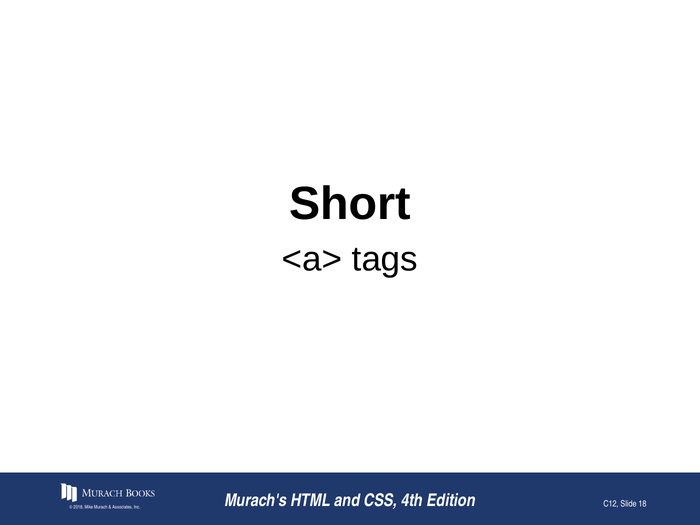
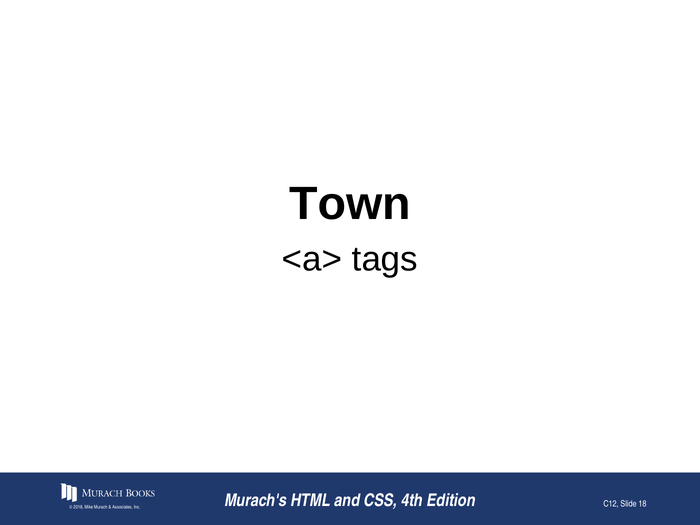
Short: Short -> Town
